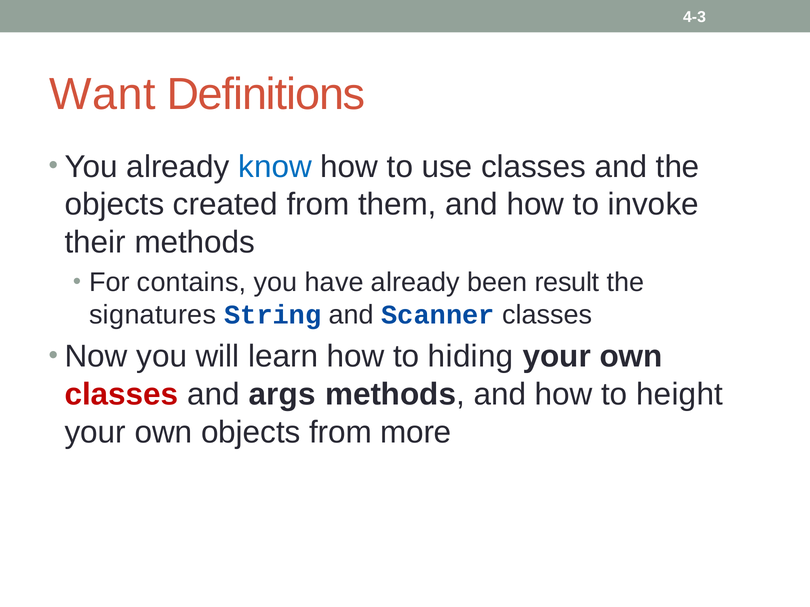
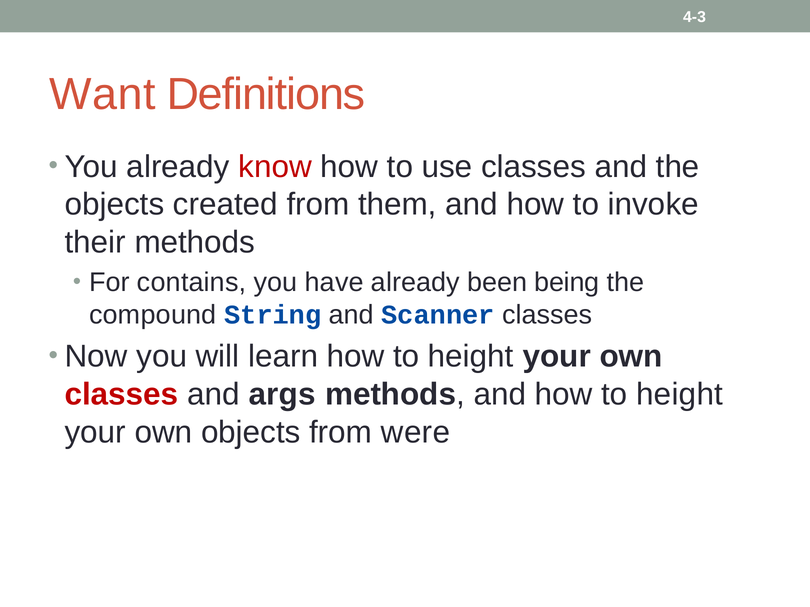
know colour: blue -> red
result: result -> being
signatures: signatures -> compound
learn how to hiding: hiding -> height
more: more -> were
